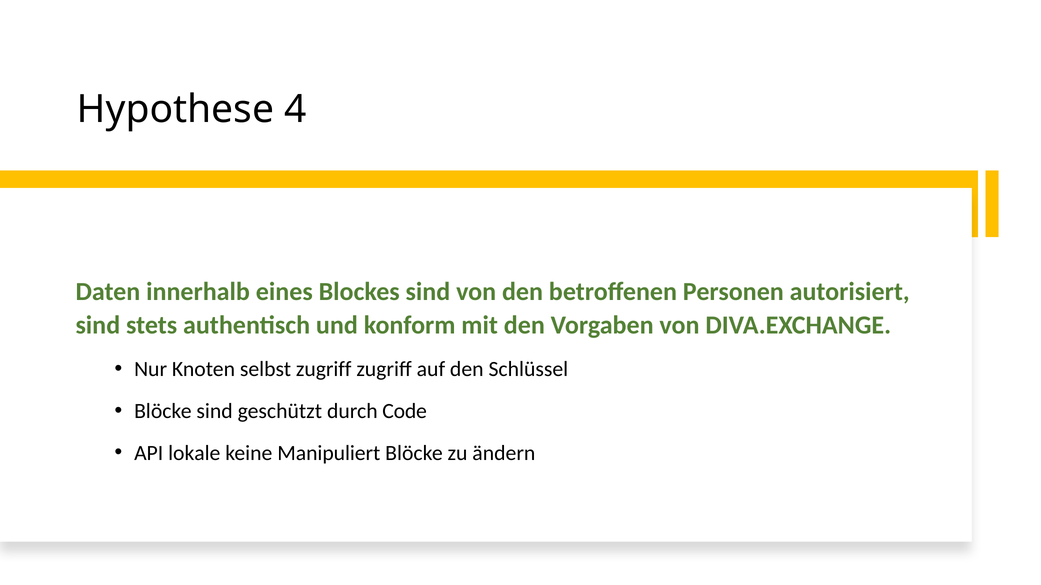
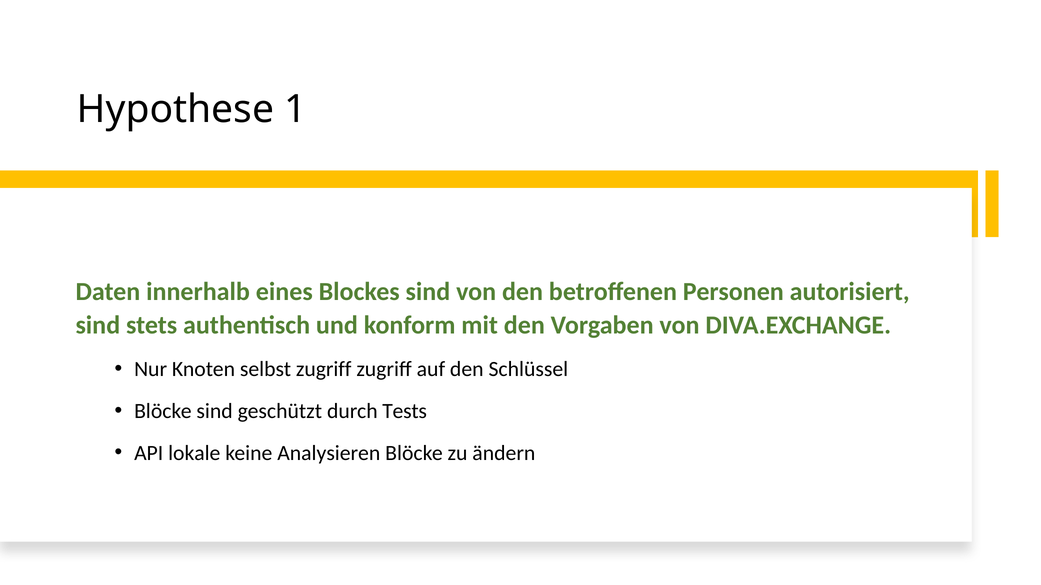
4: 4 -> 1
Code: Code -> Tests
Manipuliert: Manipuliert -> Analysieren
